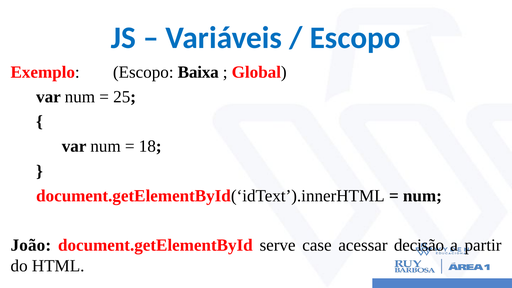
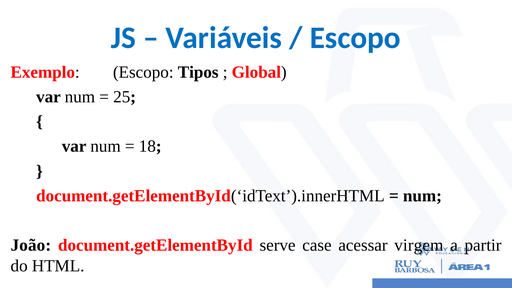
Baixa: Baixa -> Tipos
decisão: decisão -> virgem
